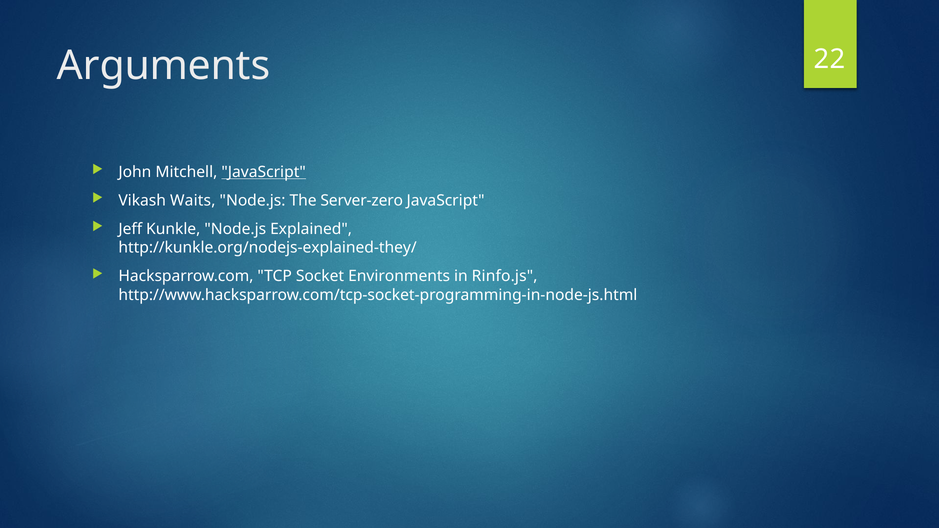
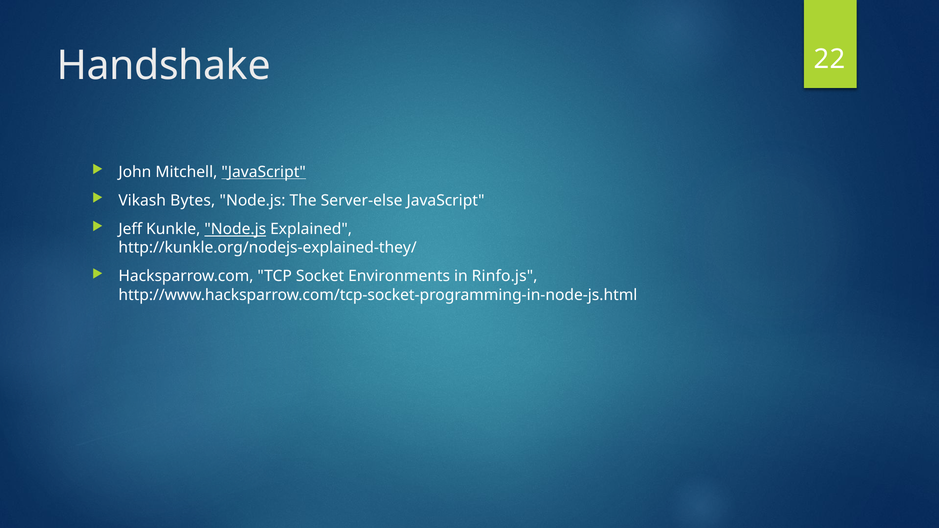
Arguments: Arguments -> Handshake
Waits: Waits -> Bytes
Server-zero: Server-zero -> Server-else
Node.js at (235, 229) underline: none -> present
